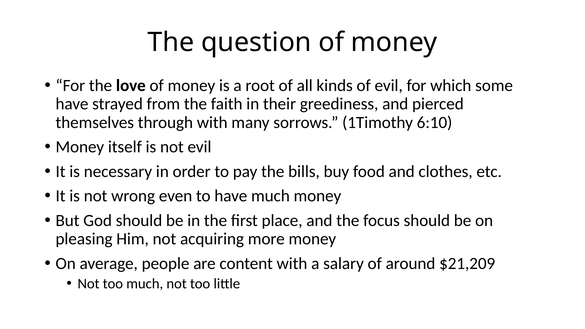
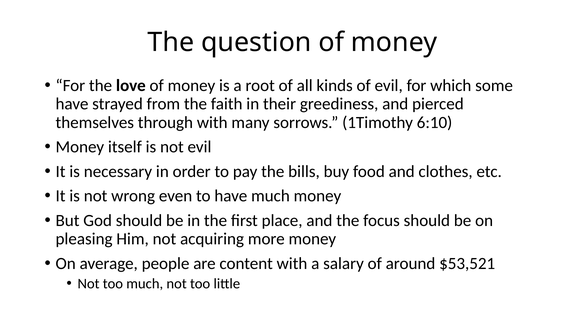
$21,209: $21,209 -> $53,521
